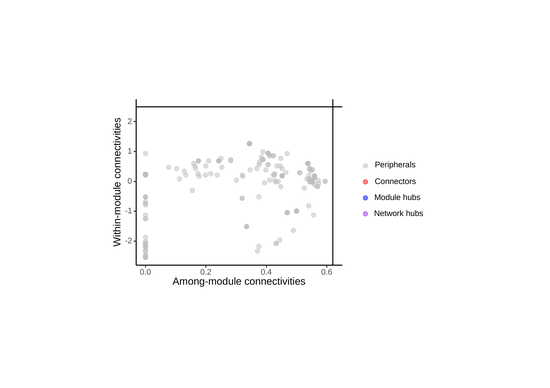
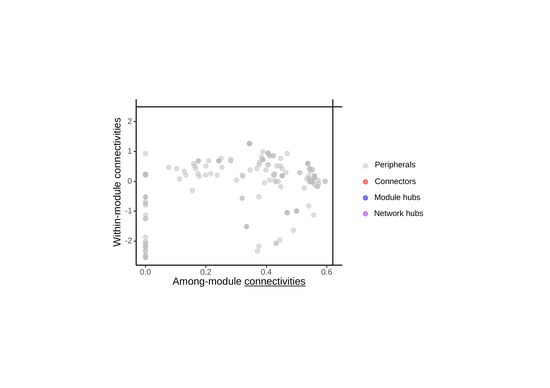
connectivities underline: none -> present
